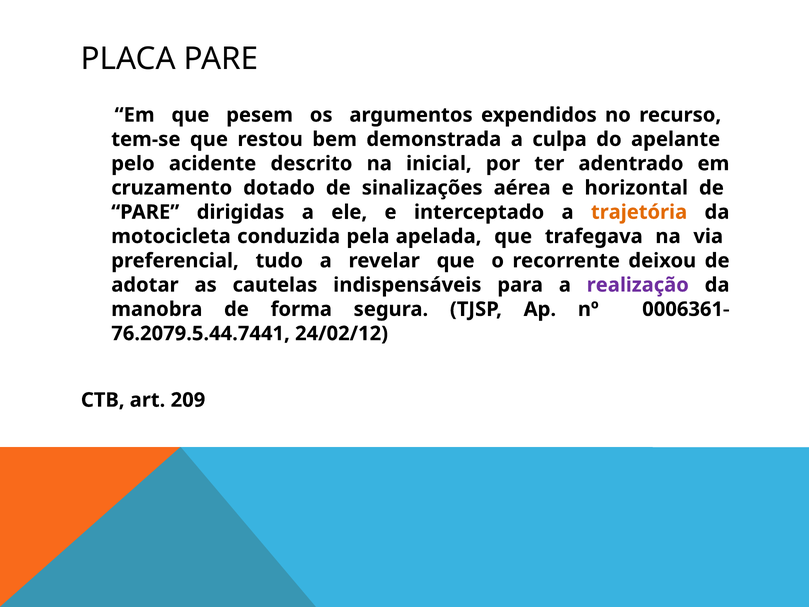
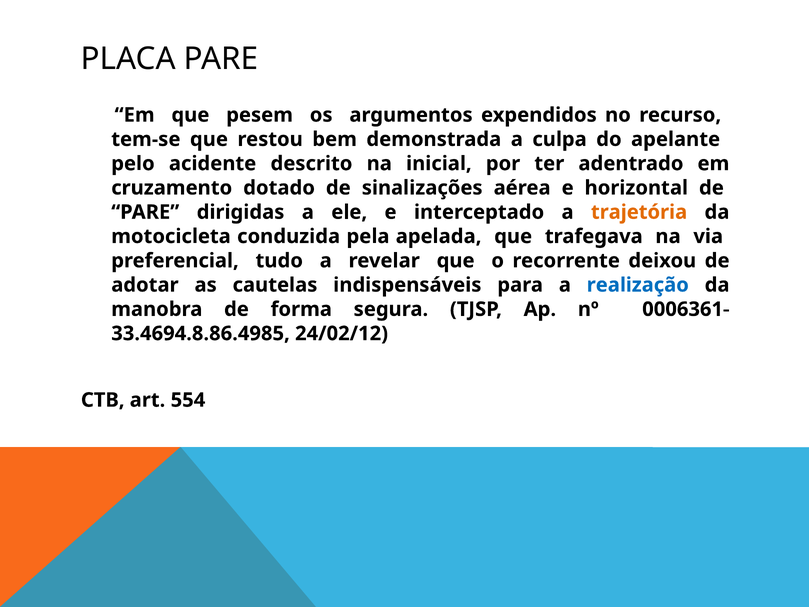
realização colour: purple -> blue
76.2079.5.44.7441: 76.2079.5.44.7441 -> 33.4694.8.86.4985
209: 209 -> 554
